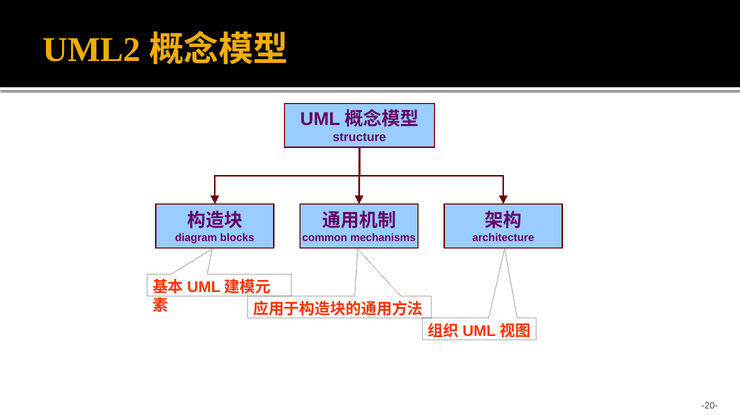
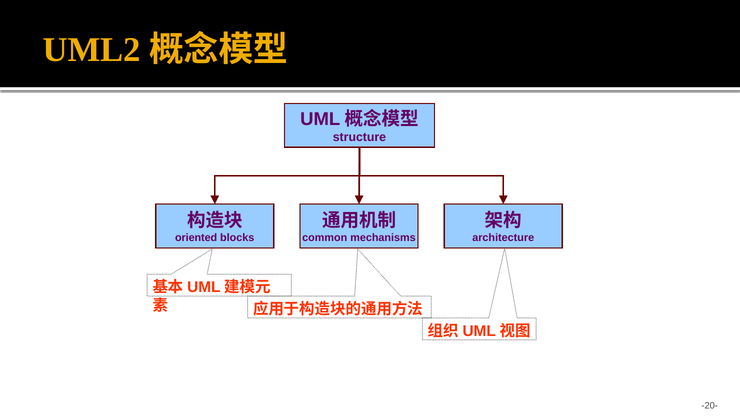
diagram: diagram -> oriented
